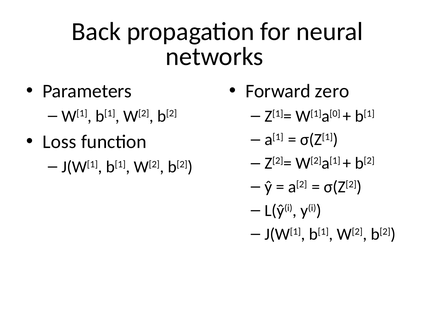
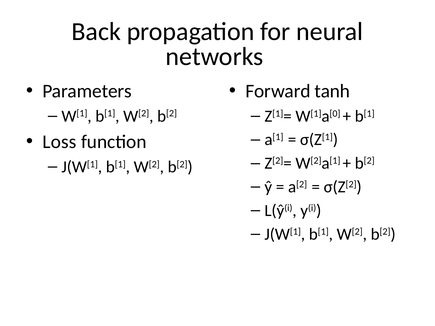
zero: zero -> tanh
